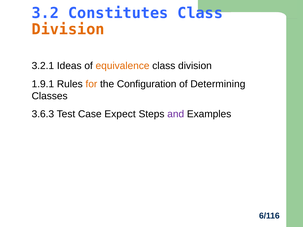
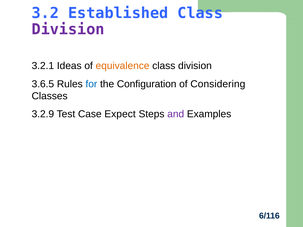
Constitutes: Constitutes -> Established
Division at (68, 30) colour: orange -> purple
1.9.1: 1.9.1 -> 3.6.5
for colour: orange -> blue
Determining: Determining -> Considering
3.6.3: 3.6.3 -> 3.2.9
